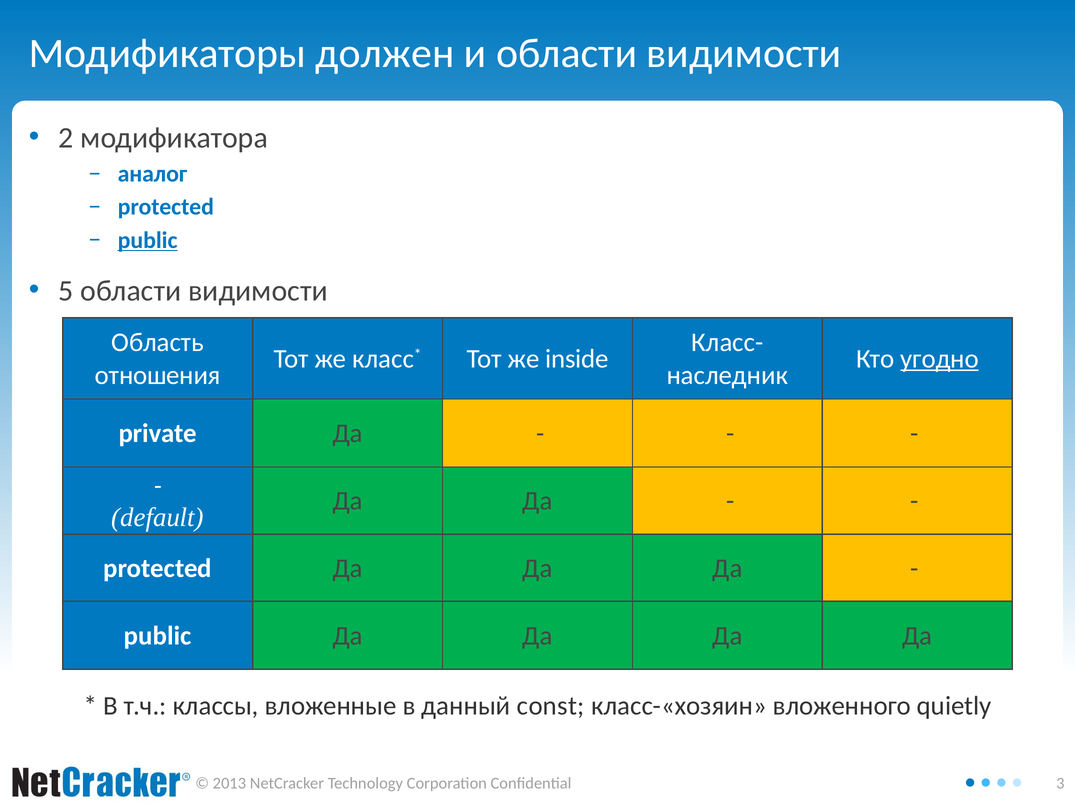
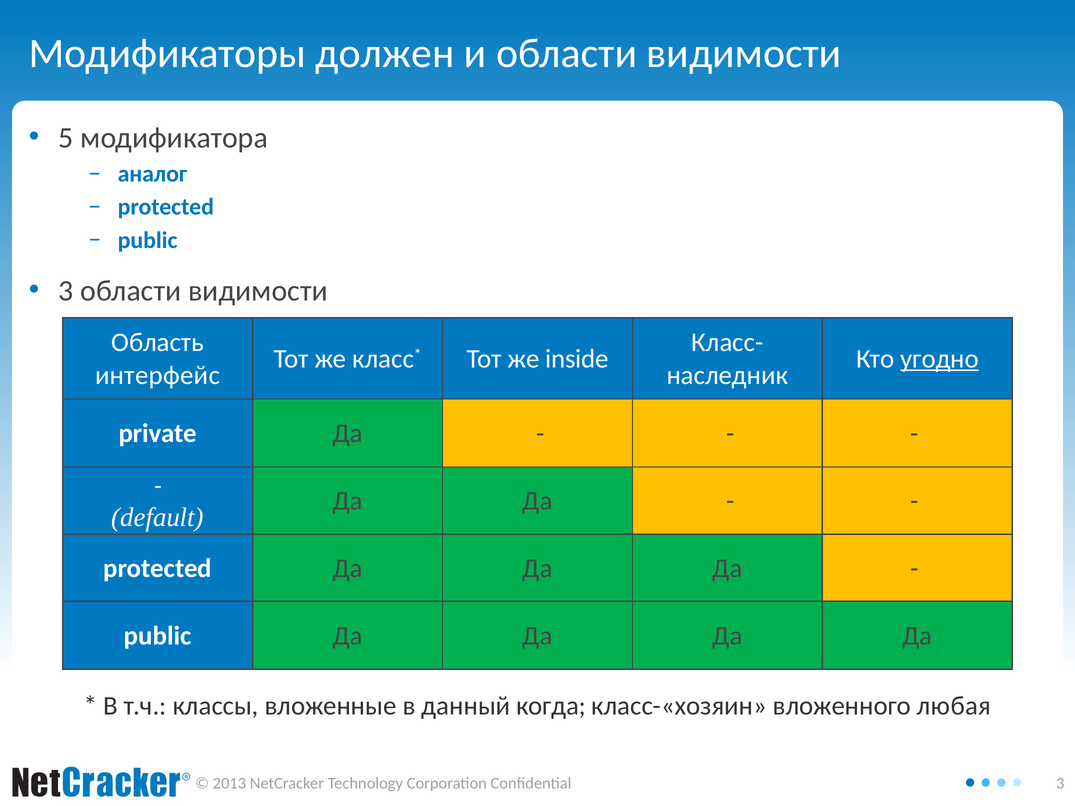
2: 2 -> 5
public at (148, 240) underline: present -> none
5 at (66, 291): 5 -> 3
отношения: отношения -> интерфейс
const: const -> когда
quietly: quietly -> любая
